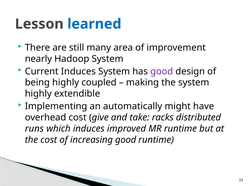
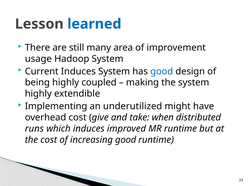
nearly: nearly -> usage
good at (162, 72) colour: purple -> blue
automatically: automatically -> underutilized
racks: racks -> when
